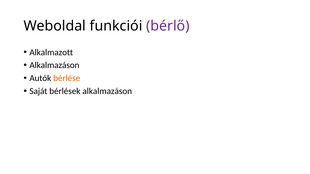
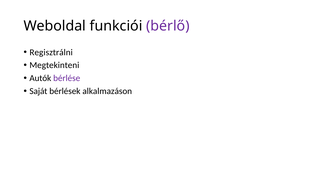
Alkalmazott: Alkalmazott -> Regisztrálni
Alkalmazáson at (54, 65): Alkalmazáson -> Megtekinteni
bérlése colour: orange -> purple
